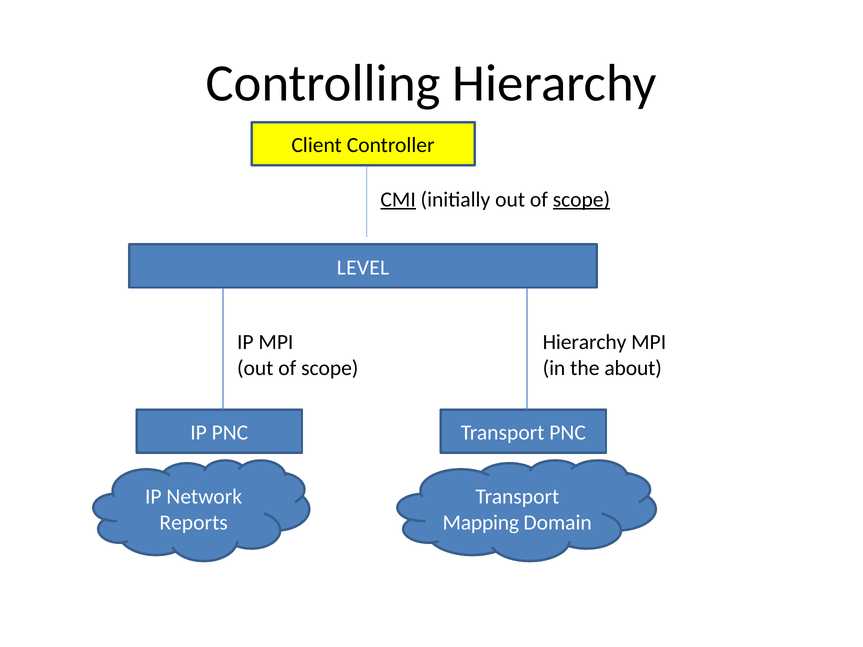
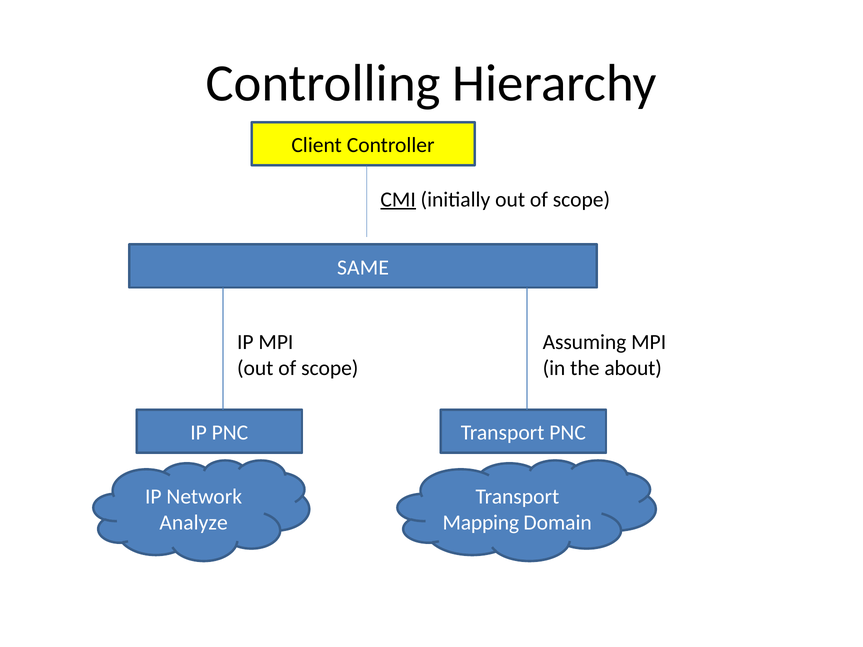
scope at (581, 200) underline: present -> none
LEVEL: LEVEL -> SAME
Hierarchy at (585, 342): Hierarchy -> Assuming
Reports: Reports -> Analyze
